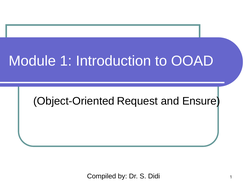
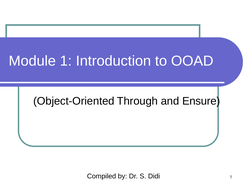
Request: Request -> Through
